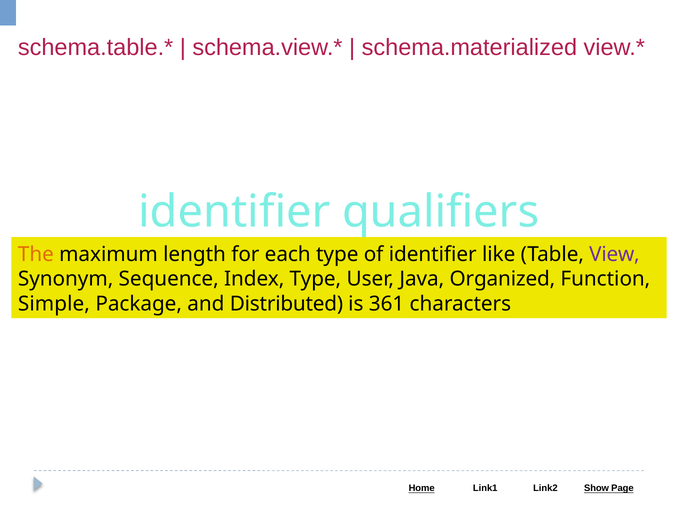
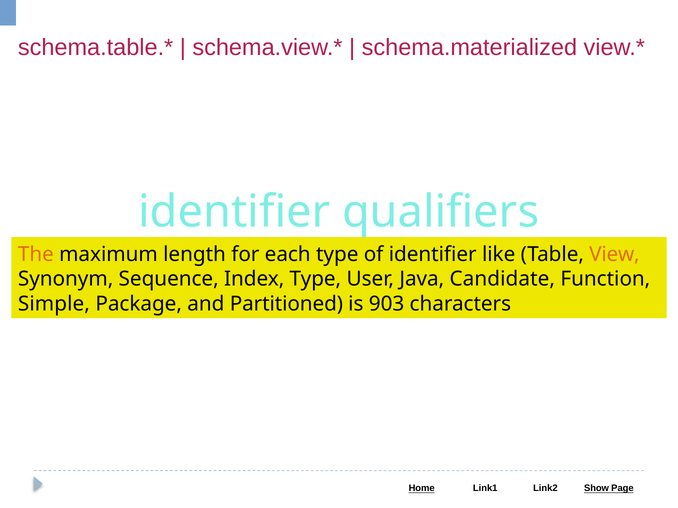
View colour: purple -> orange
Organized: Organized -> Candidate
Distributed: Distributed -> Partitioned
361: 361 -> 903
